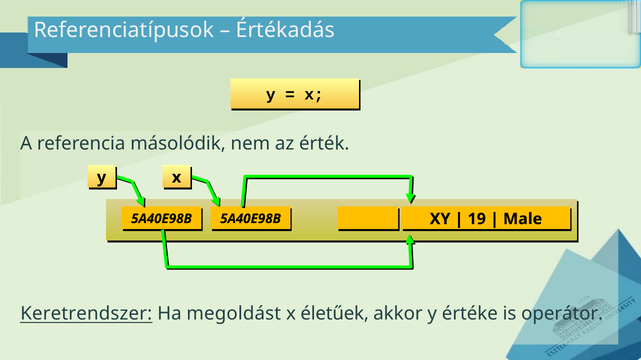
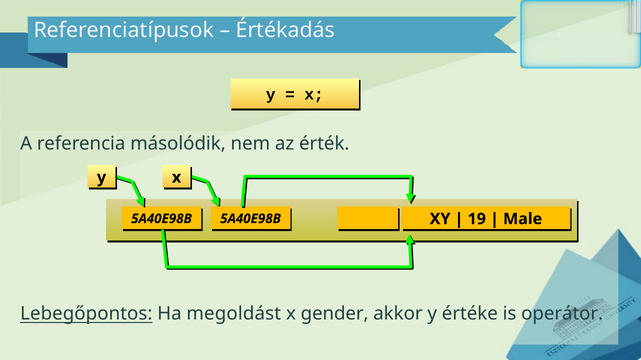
Keretrendszer: Keretrendszer -> Lebegőpontos
életűek: életűek -> gender
